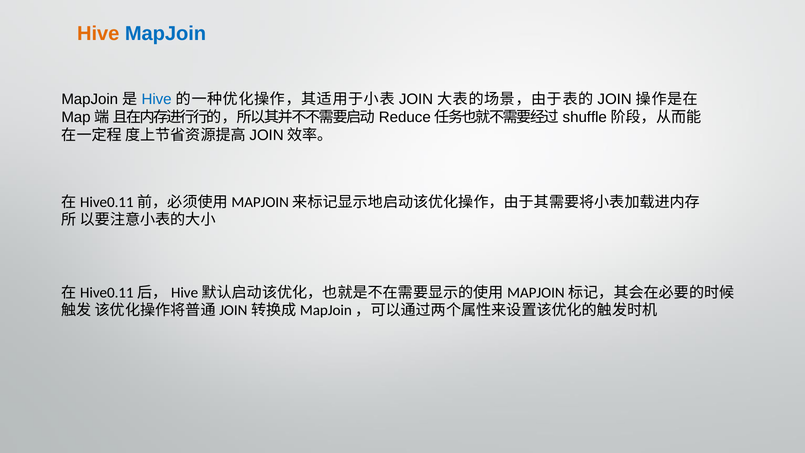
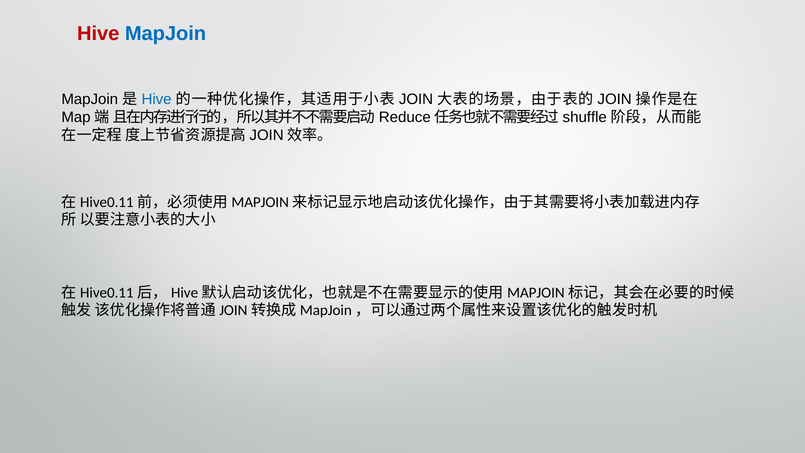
Hive at (98, 34) colour: orange -> red
